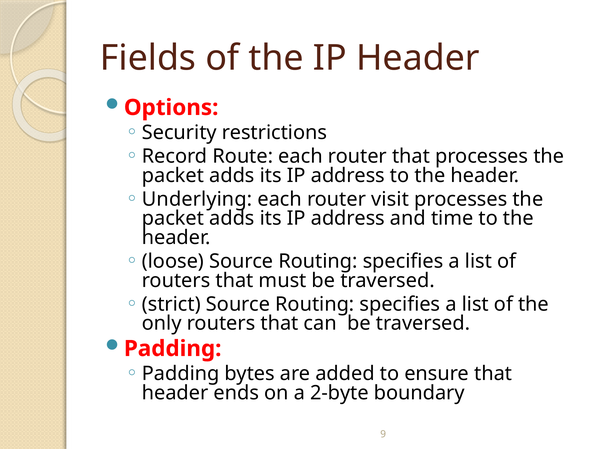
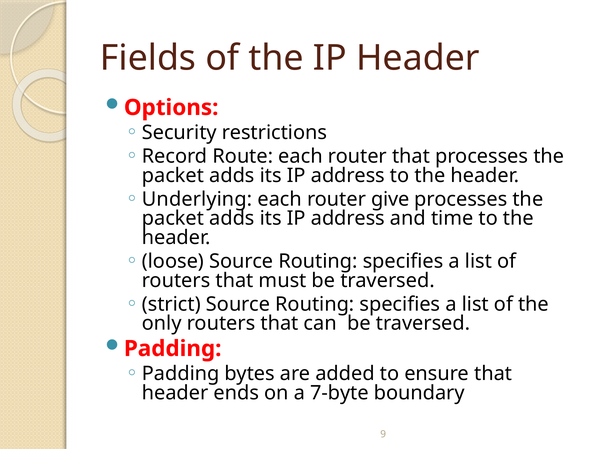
visit: visit -> give
2-byte: 2-byte -> 7-byte
